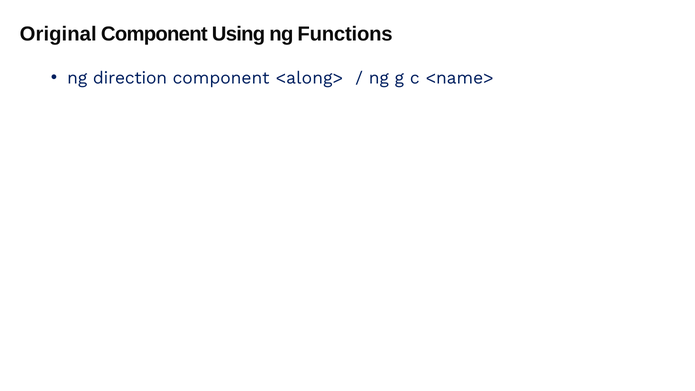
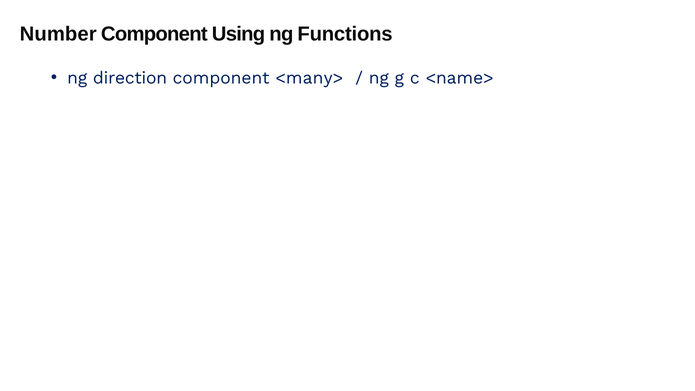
Original: Original -> Number
<along>: <along> -> <many>
